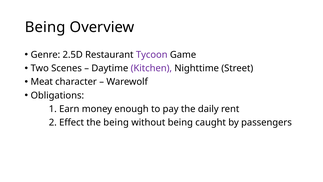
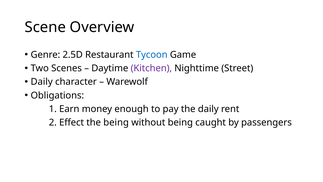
Being at (45, 27): Being -> Scene
Tycoon colour: purple -> blue
Meat at (42, 82): Meat -> Daily
